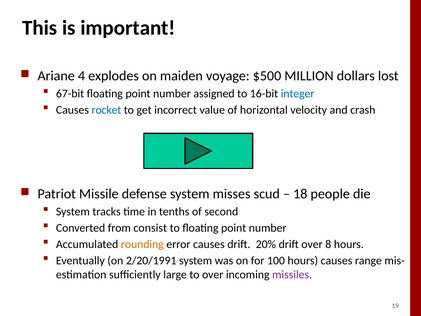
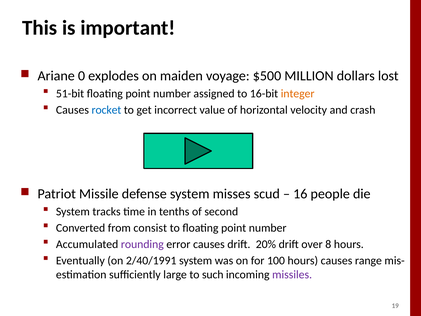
4: 4 -> 0
67-bit: 67-bit -> 51-bit
integer colour: blue -> orange
18: 18 -> 16
rounding colour: orange -> purple
2/20/1991: 2/20/1991 -> 2/40/1991
to over: over -> such
